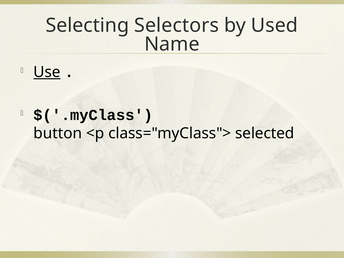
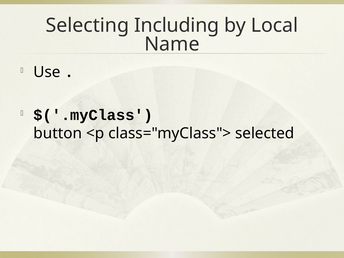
Selectors: Selectors -> Including
Used: Used -> Local
Use underline: present -> none
